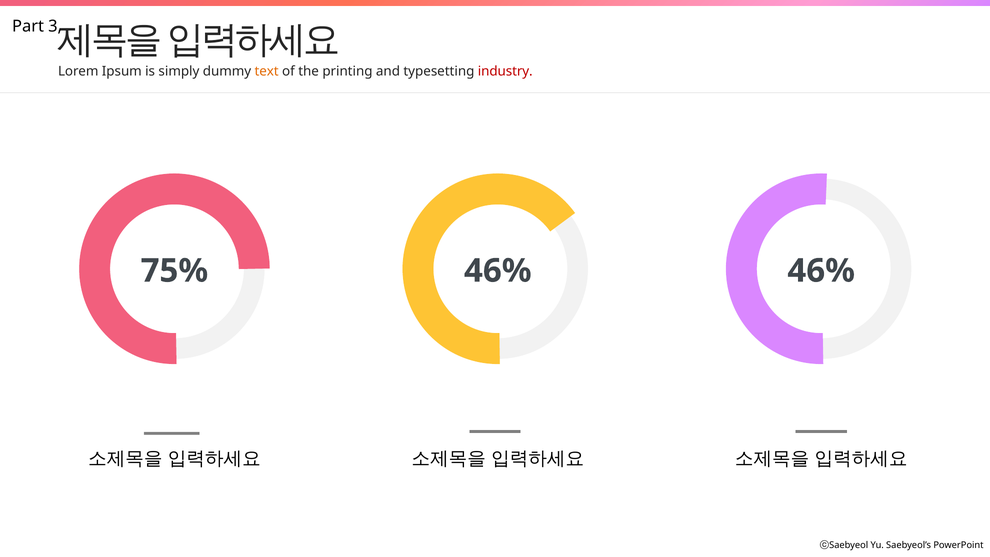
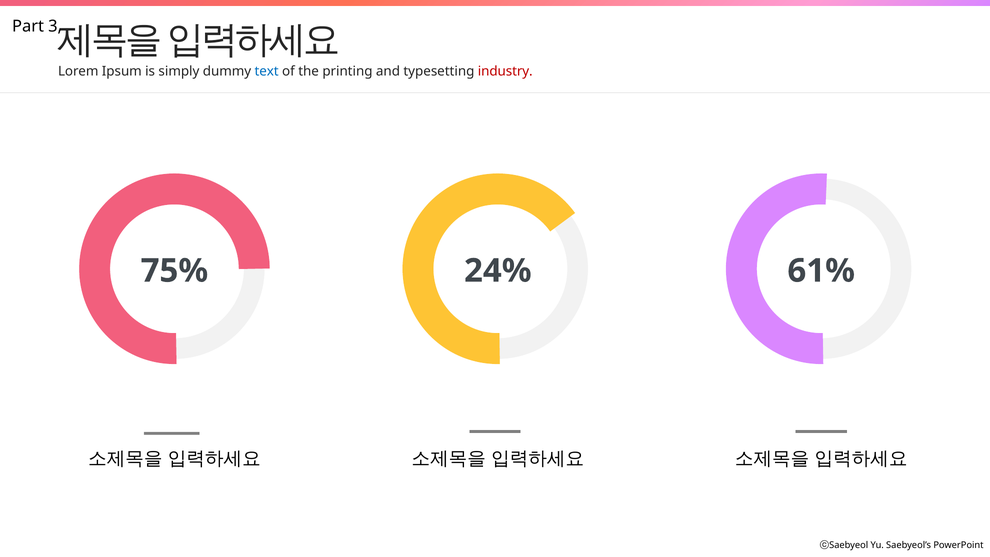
text colour: orange -> blue
46% at (498, 271): 46% -> 24%
46% at (821, 271): 46% -> 61%
